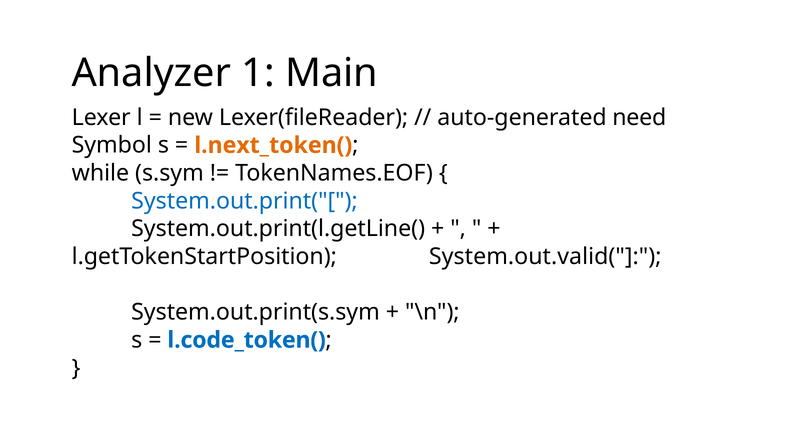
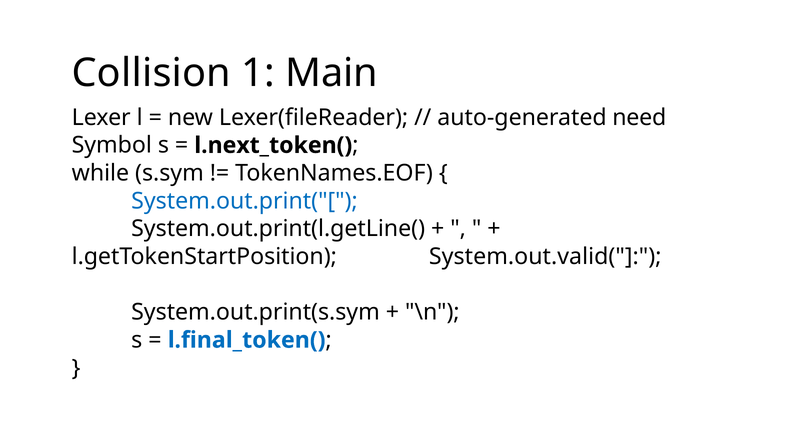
Analyzer: Analyzer -> Collision
l.next_token( colour: orange -> black
l.code_token(: l.code_token( -> l.final_token(
